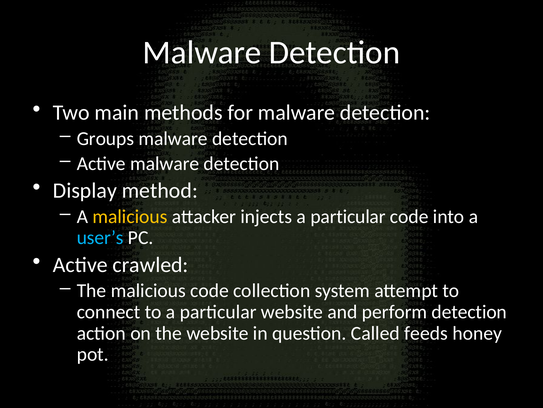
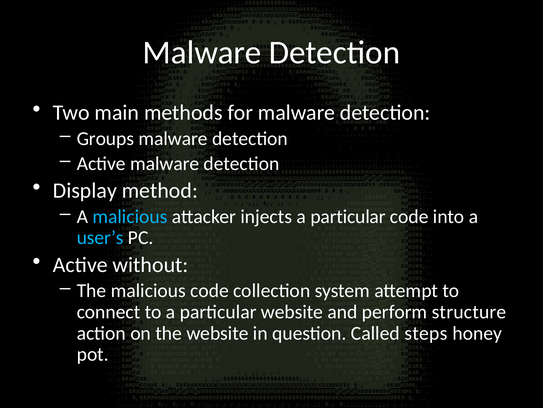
malicious at (130, 216) colour: yellow -> light blue
crawled: crawled -> without
perform detection: detection -> structure
feeds: feeds -> steps
